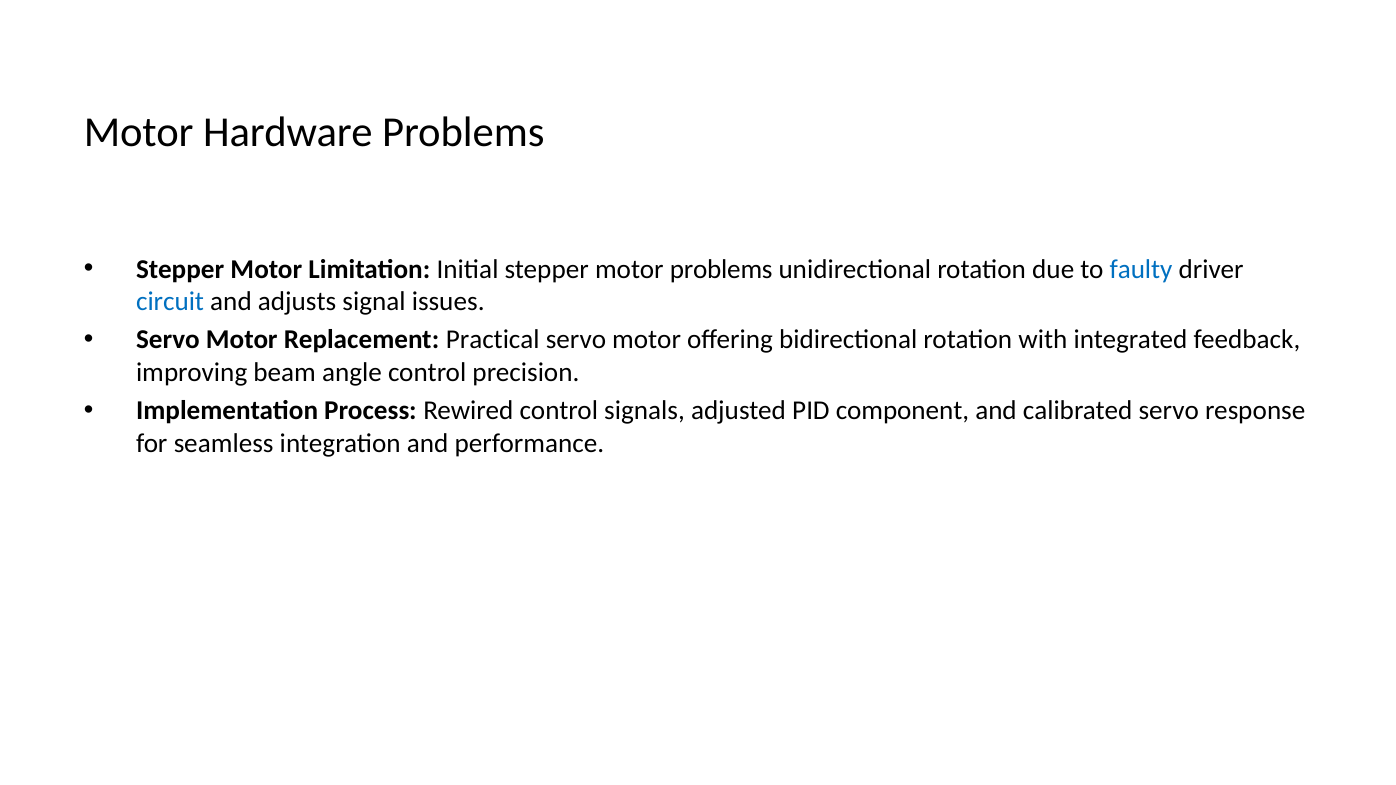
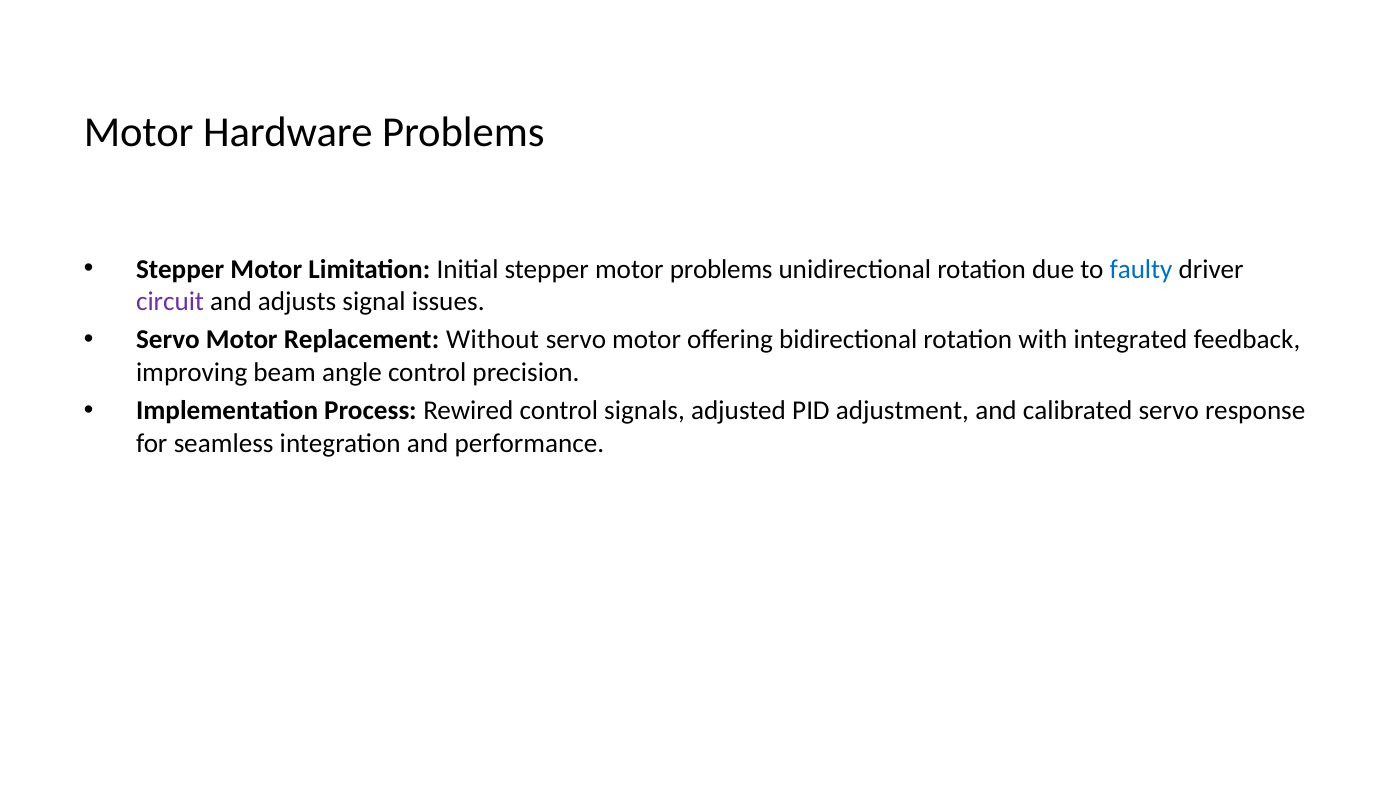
circuit colour: blue -> purple
Practical: Practical -> Without
component: component -> adjustment
